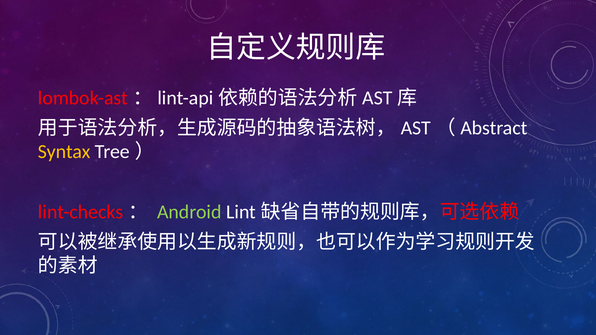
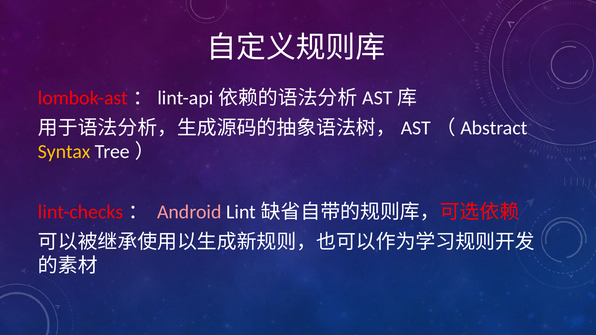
Android colour: light green -> pink
